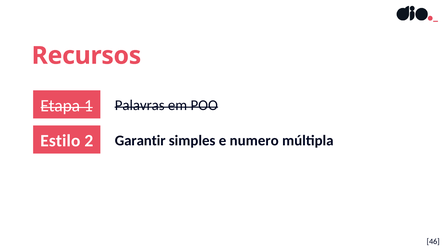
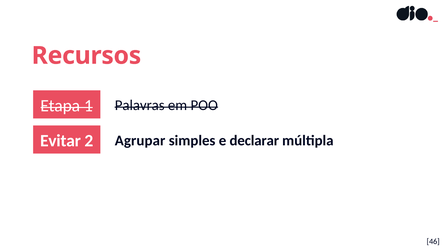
Estilo: Estilo -> Evitar
Garantir: Garantir -> Agrupar
numero: numero -> declarar
